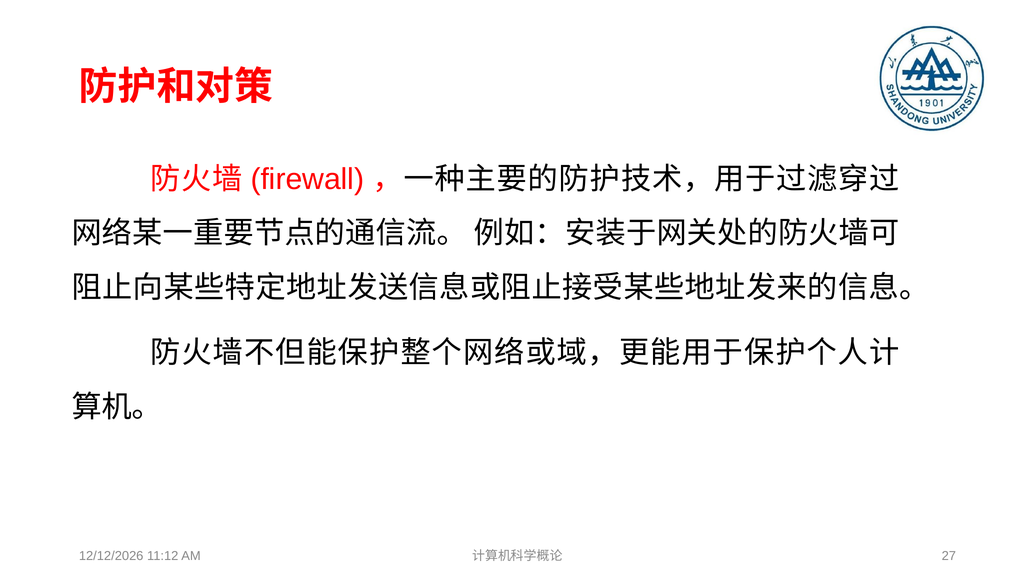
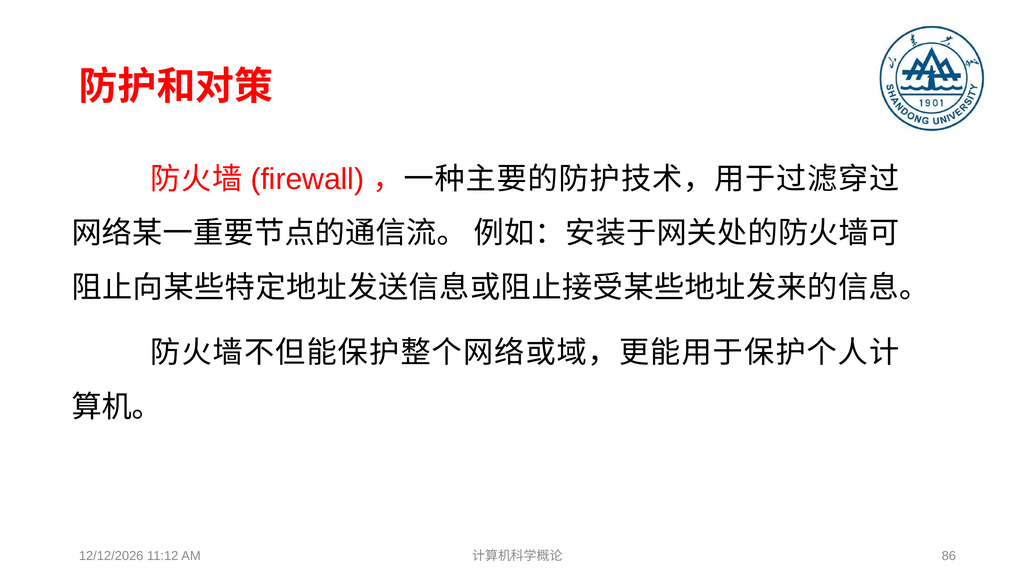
27: 27 -> 86
